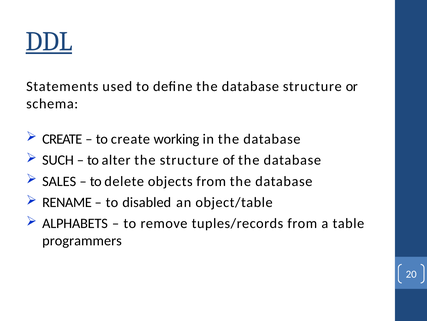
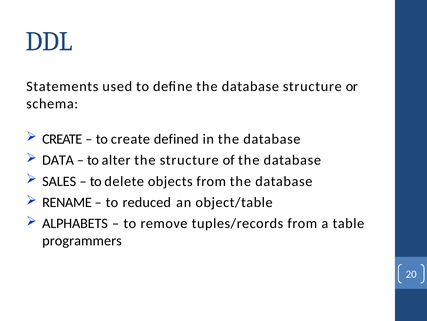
DDL underline: present -> none
working: working -> defined
SUCH: SUCH -> DATA
disabled: disabled -> reduced
